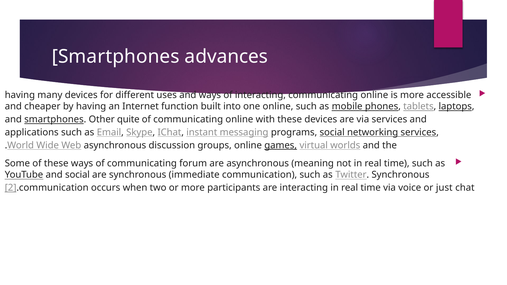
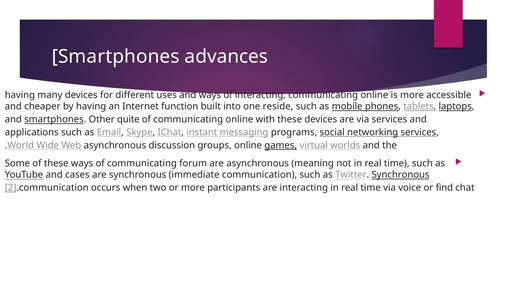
one online: online -> reside
and social: social -> cases
Synchronous at (400, 175) underline: none -> present
just: just -> find
